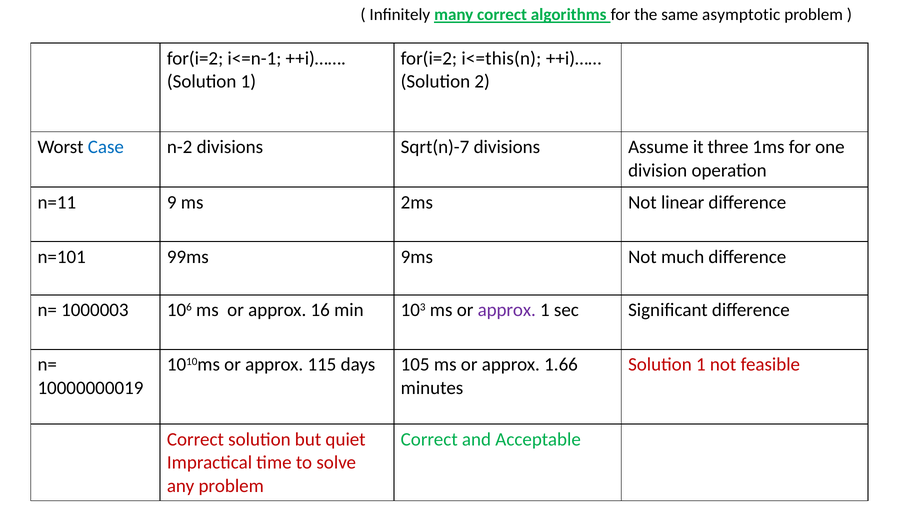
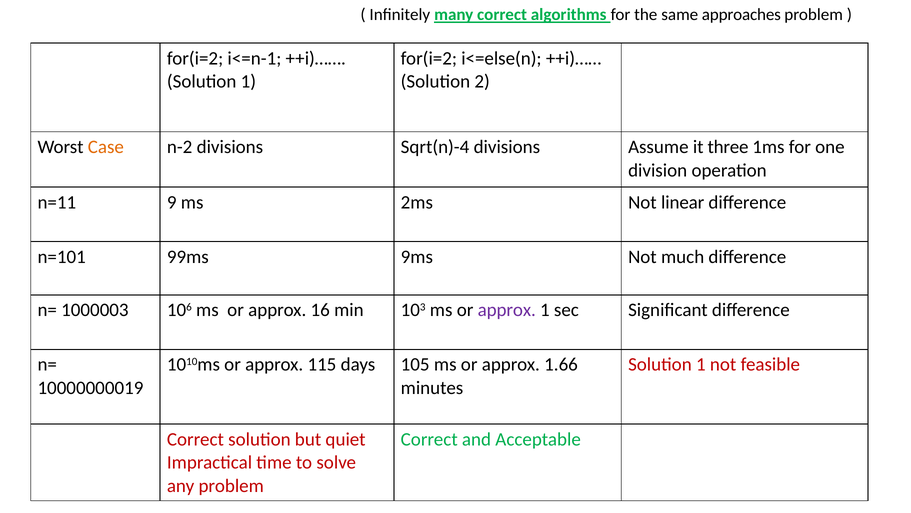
asymptotic: asymptotic -> approaches
i<=this(n: i<=this(n -> i<=else(n
Case colour: blue -> orange
Sqrt(n)-7: Sqrt(n)-7 -> Sqrt(n)-4
